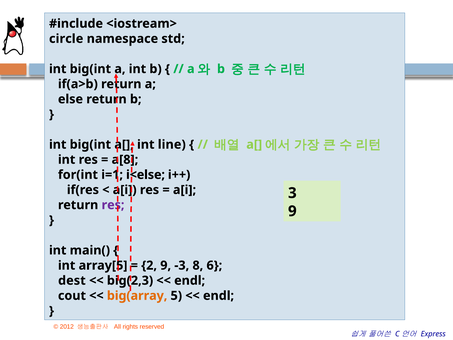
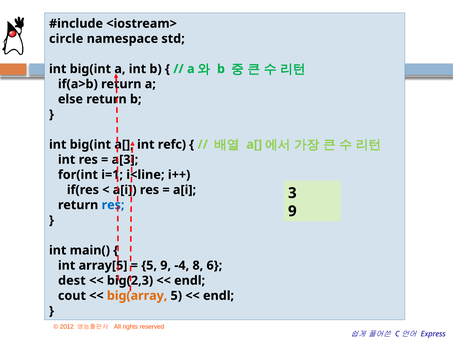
line: line -> refc
a[8: a[8 -> a[3
i<else: i<else -> i<line
res at (113, 205) colour: purple -> blue
2 at (149, 265): 2 -> 5
-3: -3 -> -4
